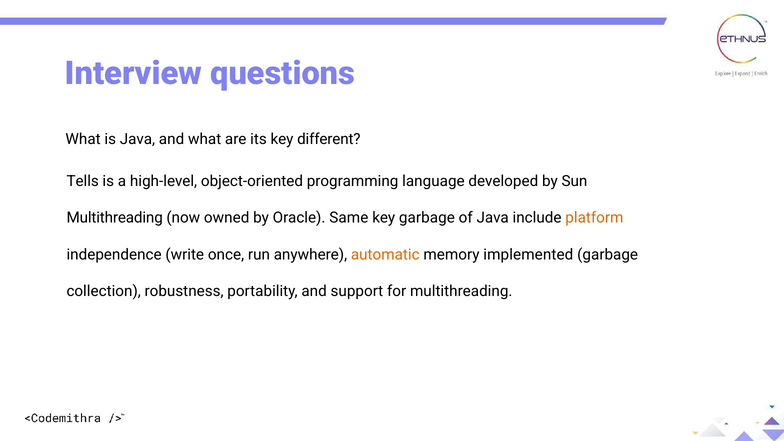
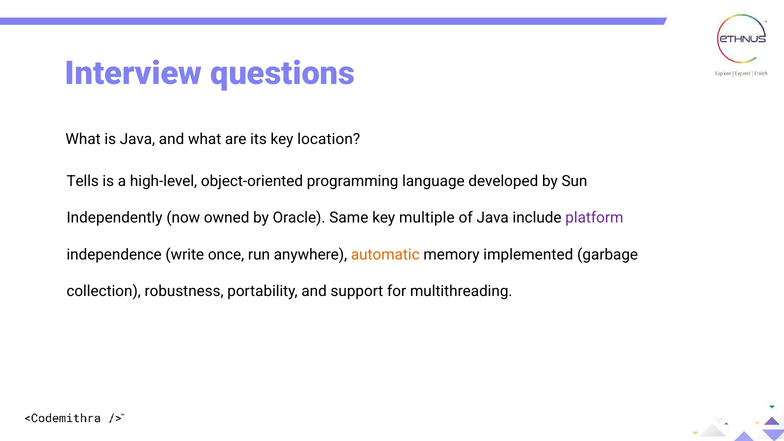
different: different -> location
Multithreading at (115, 218): Multithreading -> Independently
key garbage: garbage -> multiple
platform colour: orange -> purple
